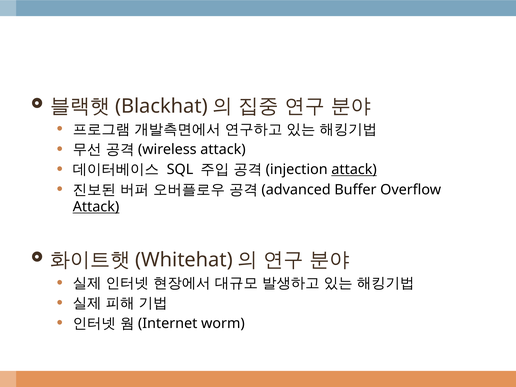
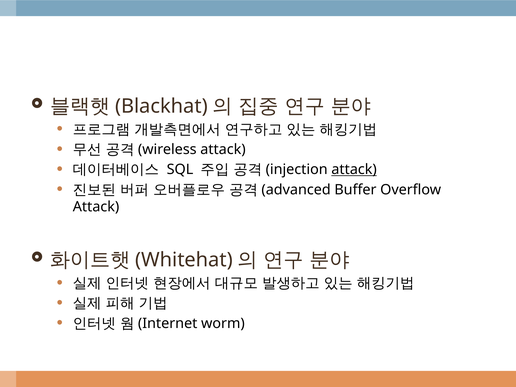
Attack at (96, 207) underline: present -> none
